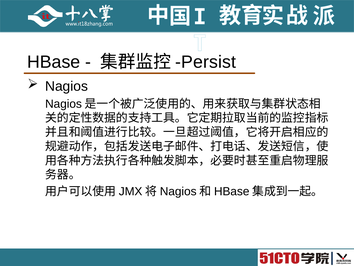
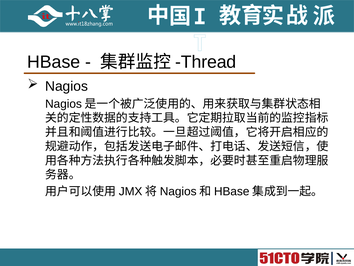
Persist: Persist -> Thread
